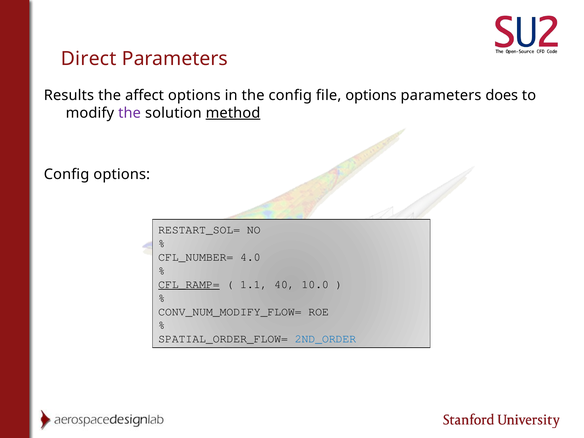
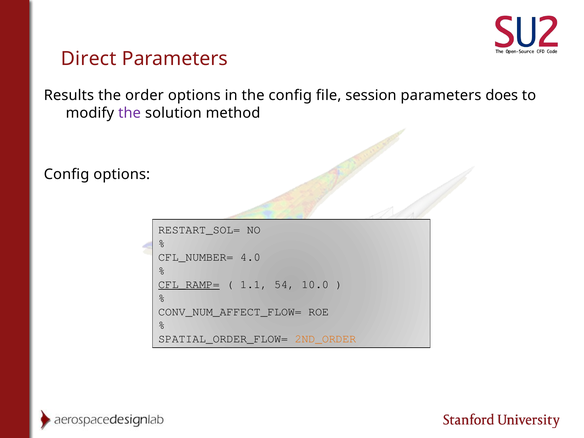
affect: affect -> order
file options: options -> session
method underline: present -> none
40: 40 -> 54
CONV_NUM_MODIFY_FLOW=: CONV_NUM_MODIFY_FLOW= -> CONV_NUM_AFFECT_FLOW=
2ND_ORDER colour: blue -> orange
